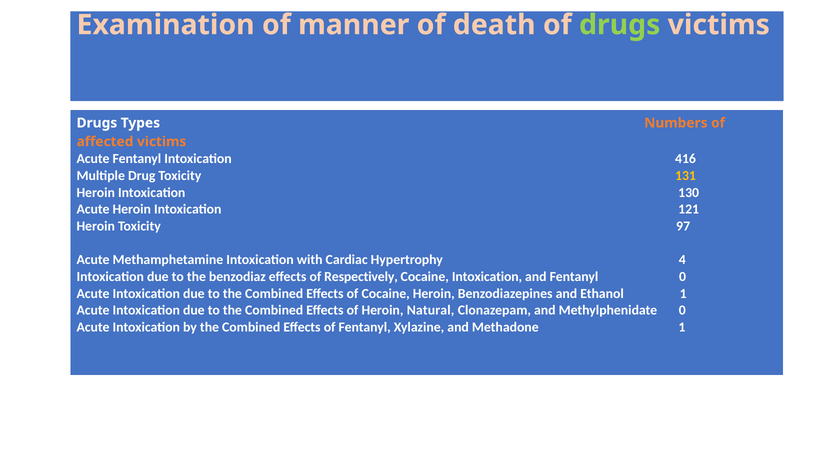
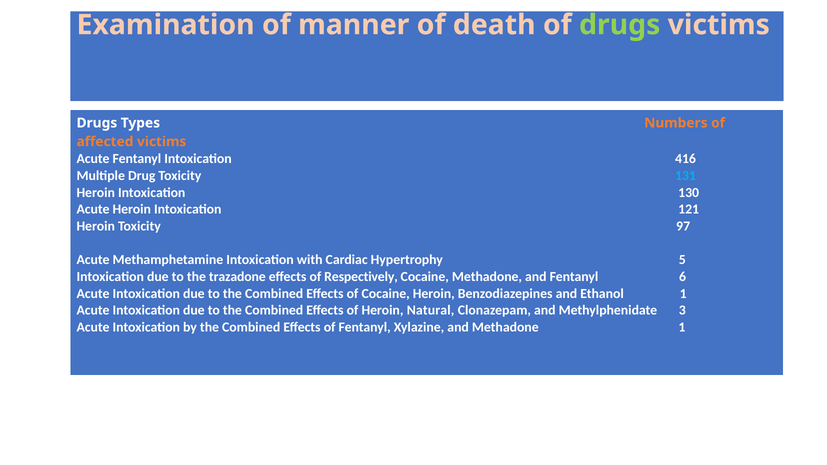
131 colour: yellow -> light blue
4: 4 -> 5
benzodiaz: benzodiaz -> trazadone
Cocaine Intoxication: Intoxication -> Methadone
Fentanyl 0: 0 -> 6
Methylphenidate 0: 0 -> 3
